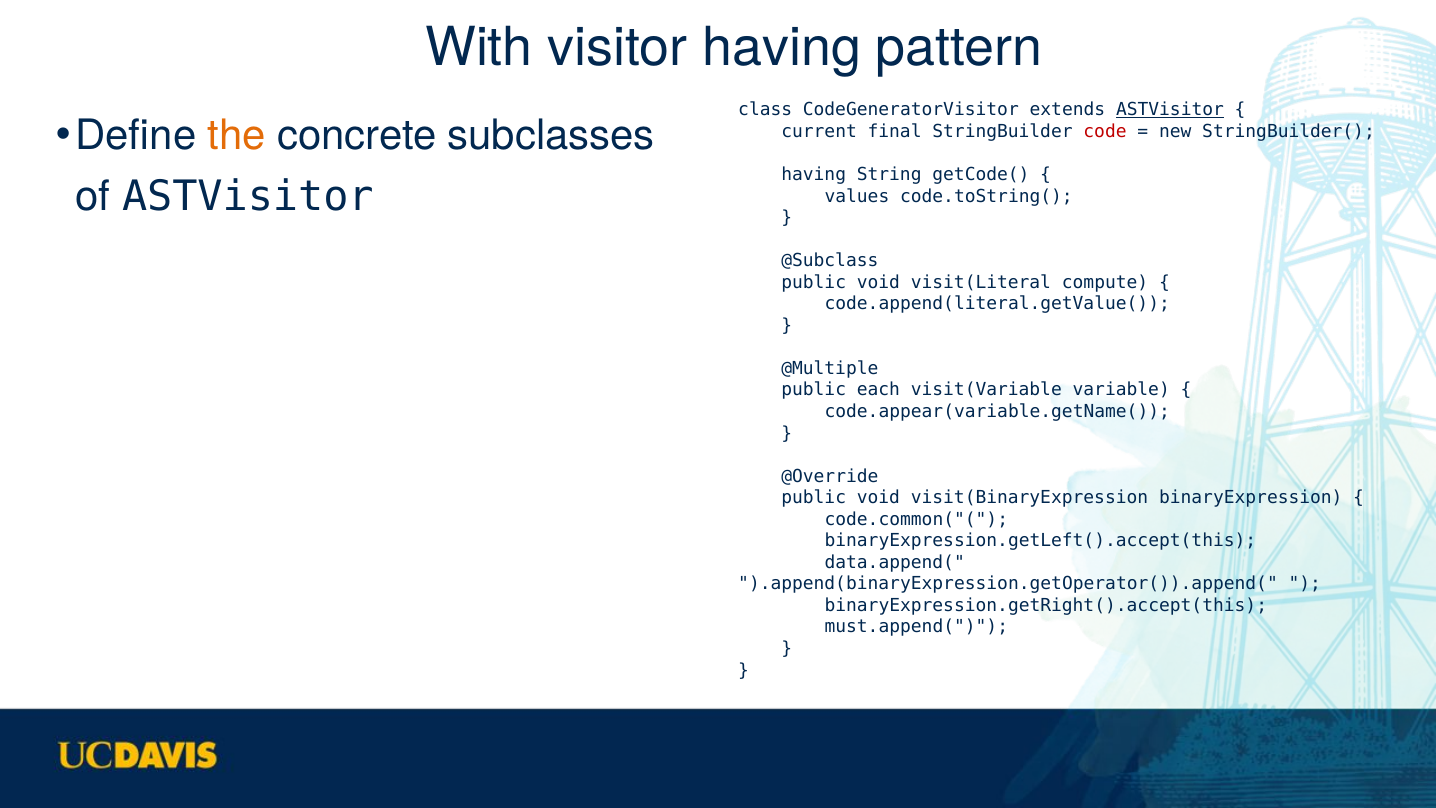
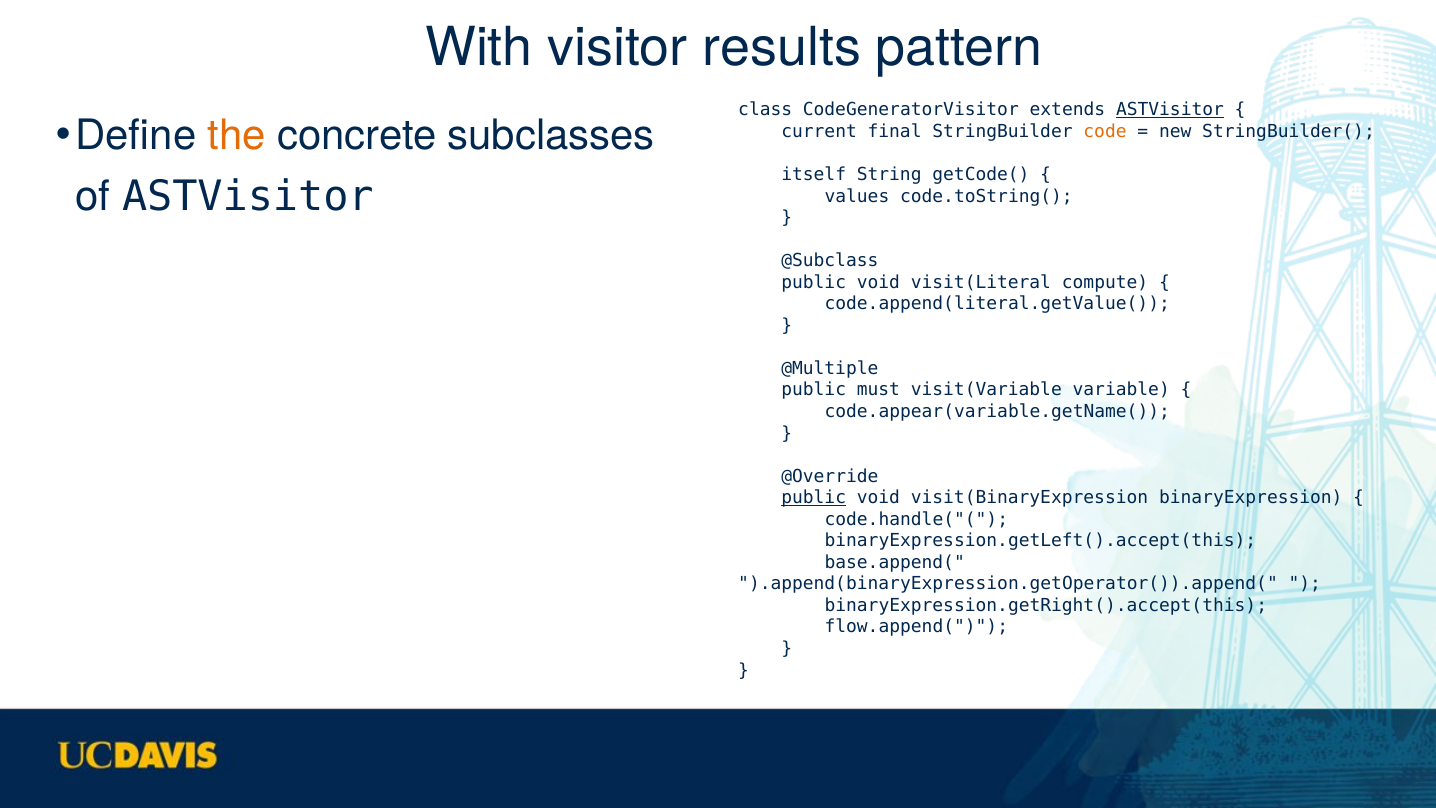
visitor having: having -> results
code colour: red -> orange
having at (814, 174): having -> itself
each: each -> must
public at (814, 498) underline: none -> present
code.common("(: code.common("( -> code.handle("(
data.append(: data.append( -> base.append(
must.append(: must.append( -> flow.append(
